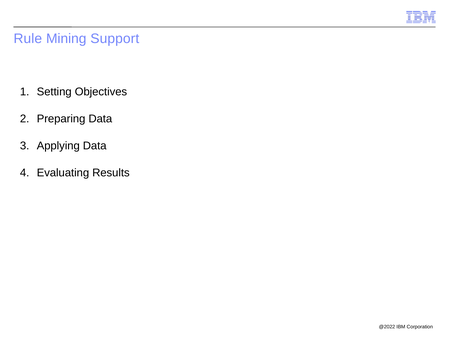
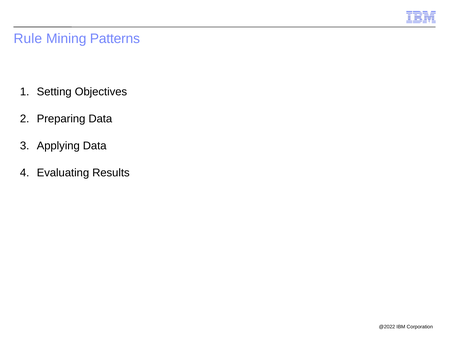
Support: Support -> Patterns
